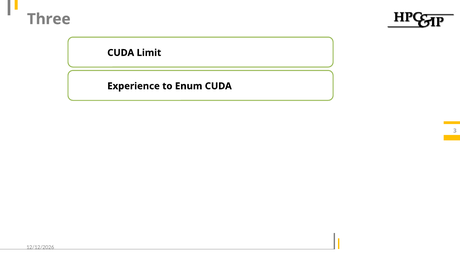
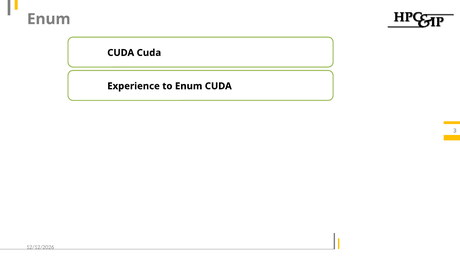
Three at (49, 19): Three -> Enum
CUDA Limit: Limit -> Cuda
